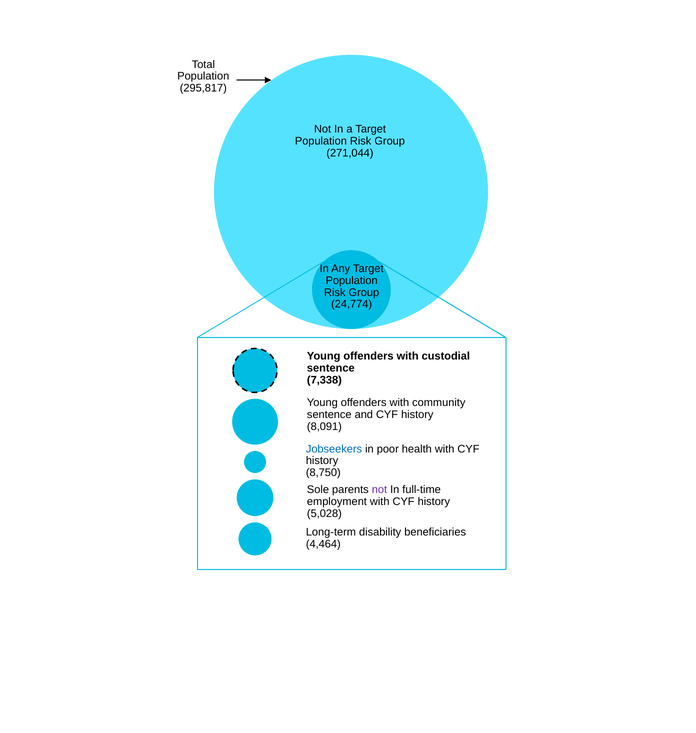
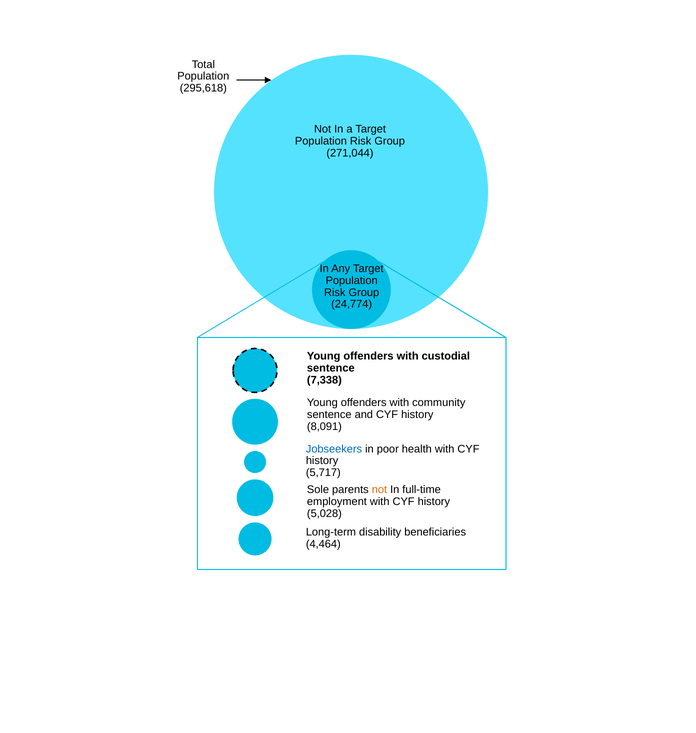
295,817: 295,817 -> 295,618
8,750: 8,750 -> 5,717
not at (379, 489) colour: purple -> orange
